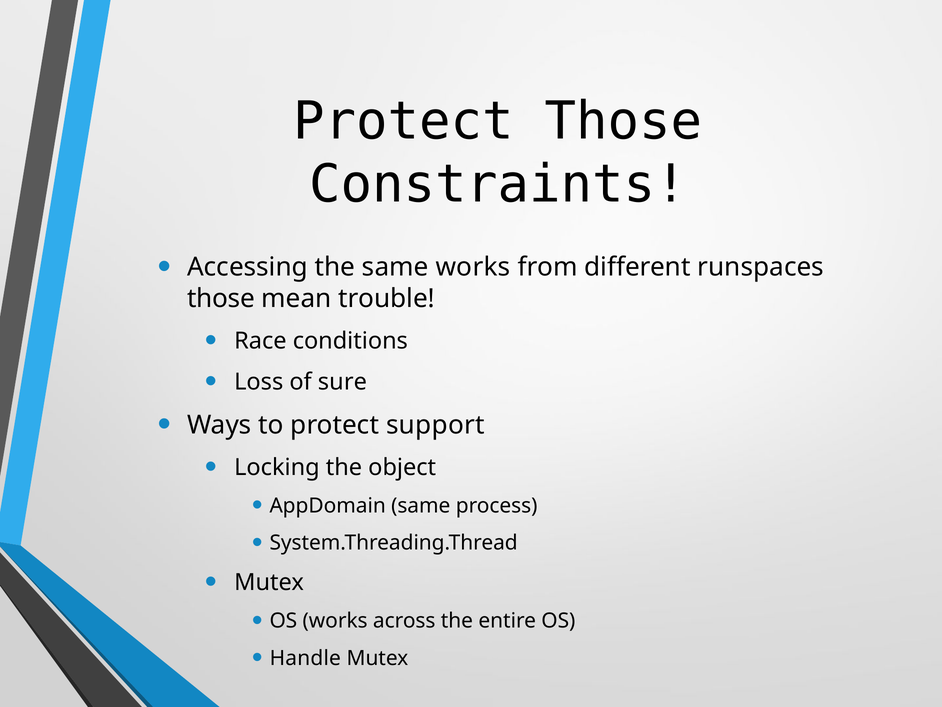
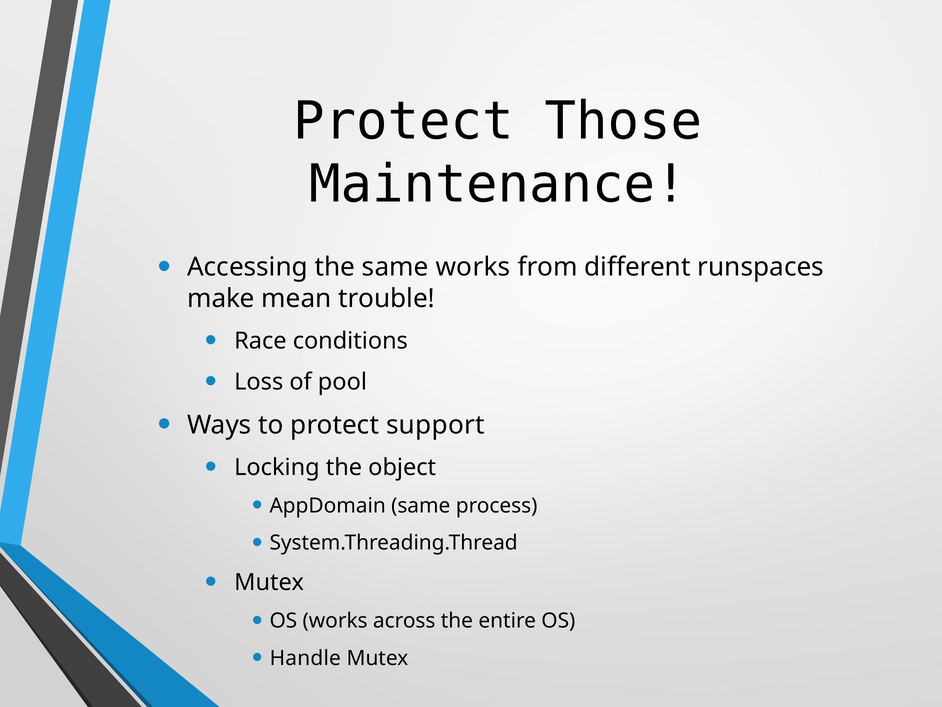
Constraints: Constraints -> Maintenance
those at (221, 299): those -> make
sure: sure -> pool
